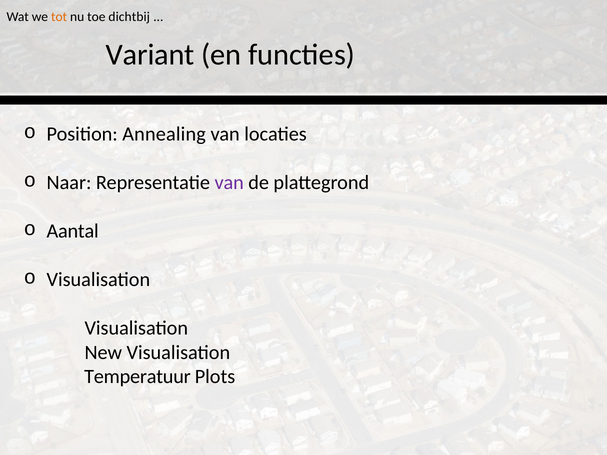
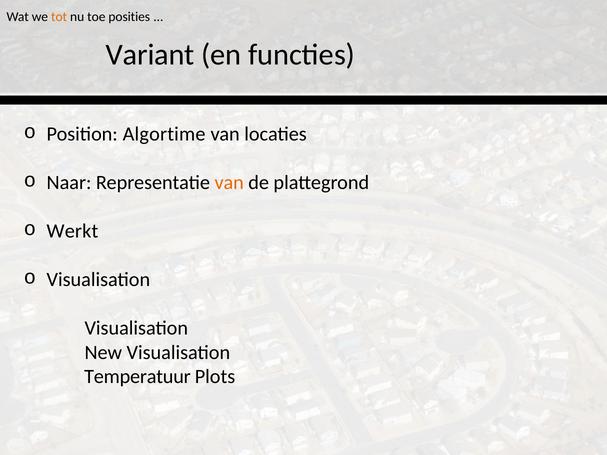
dichtbij: dichtbij -> posities
Annealing: Annealing -> Algortime
van at (229, 183) colour: purple -> orange
Aantal: Aantal -> Werkt
